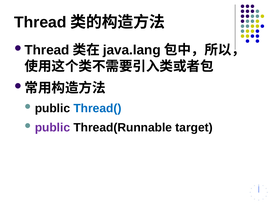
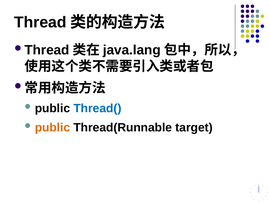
public at (52, 127) colour: purple -> orange
